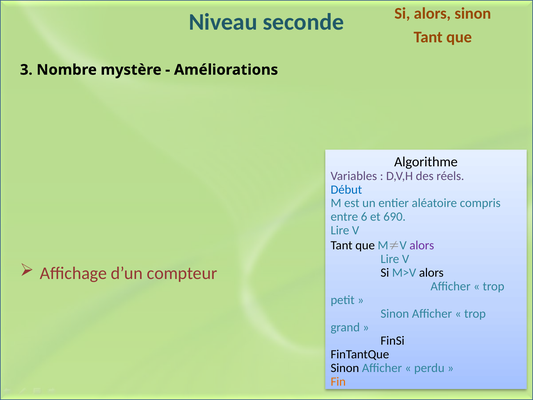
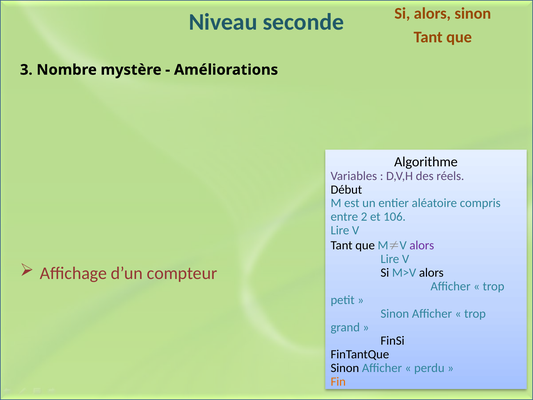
Début colour: blue -> black
6: 6 -> 2
690: 690 -> 106
